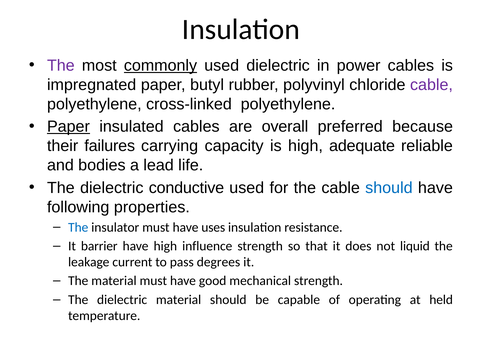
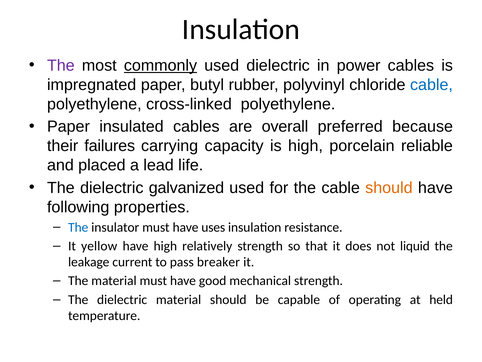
cable at (431, 85) colour: purple -> blue
Paper at (68, 126) underline: present -> none
adequate: adequate -> porcelain
bodies: bodies -> placed
conductive: conductive -> galvanized
should at (389, 187) colour: blue -> orange
barrier: barrier -> yellow
influence: influence -> relatively
degrees: degrees -> breaker
